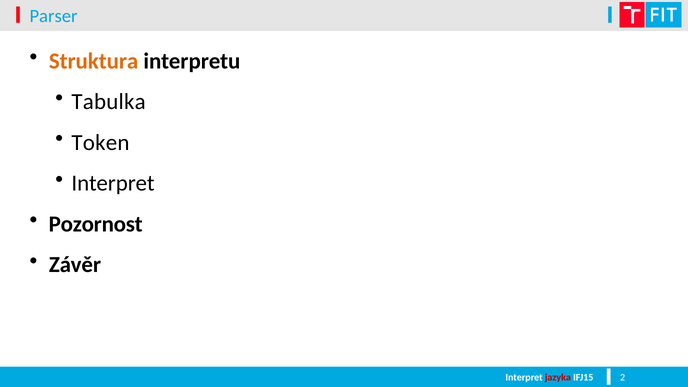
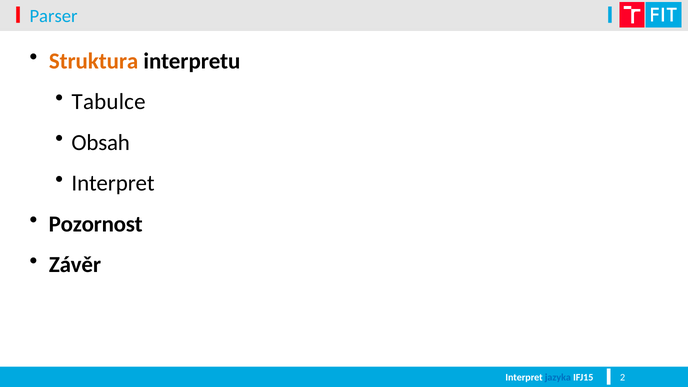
Tabulka: Tabulka -> Tabulce
Token: Token -> Obsah
jazyka colour: red -> blue
